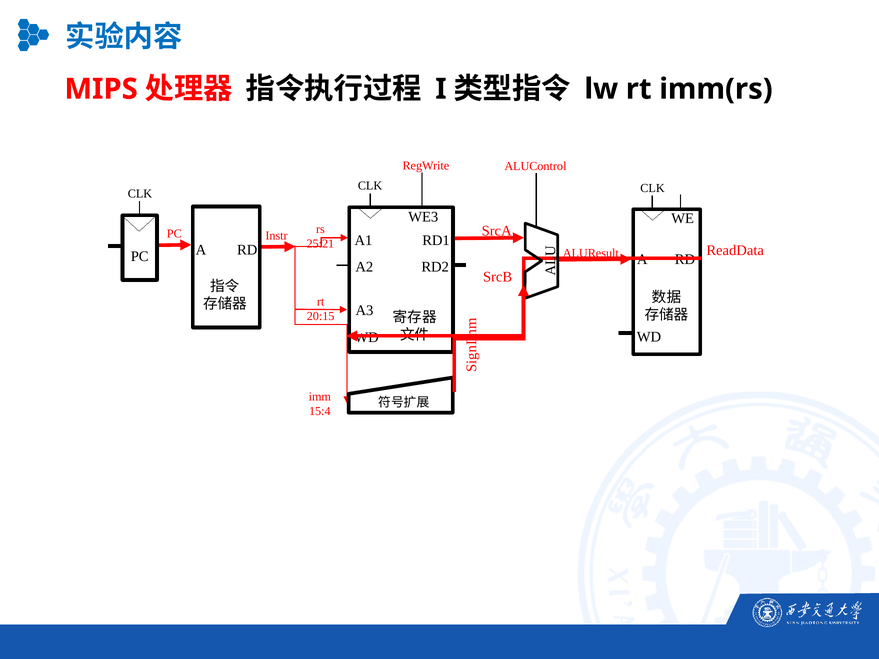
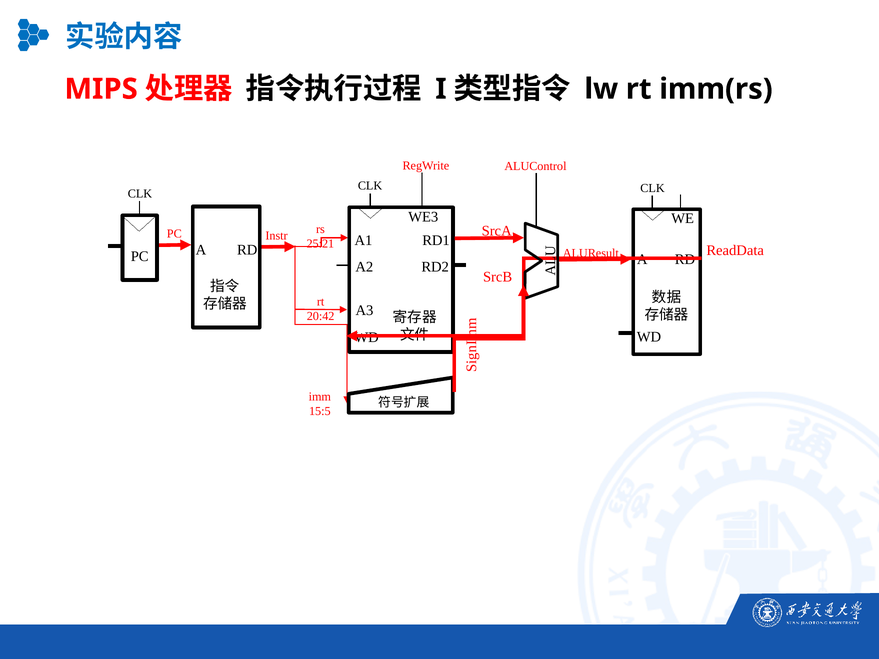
20:15: 20:15 -> 20:42
15:4: 15:4 -> 15:5
